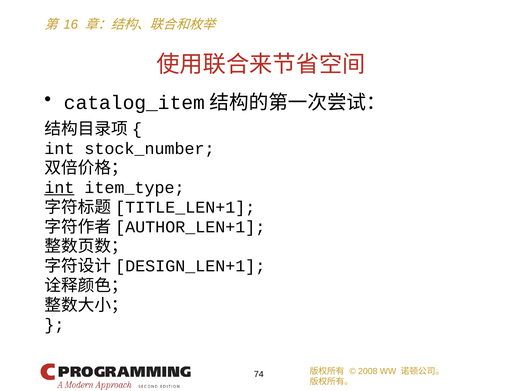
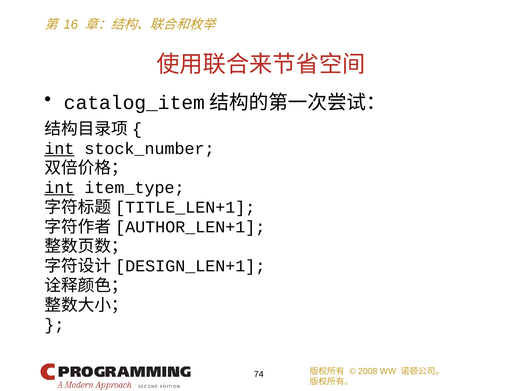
int at (59, 149) underline: none -> present
